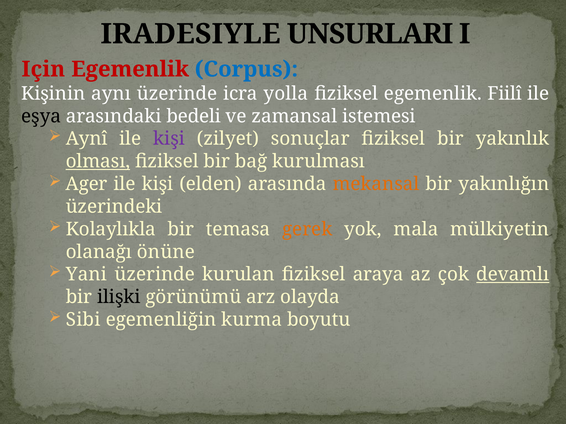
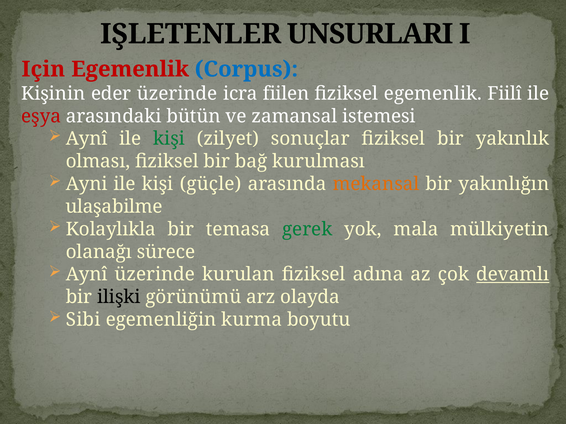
IRADESIYLE: IRADESIYLE -> IŞLETENLER
aynı: aynı -> eder
yolla: yolla -> fiilen
eşya colour: black -> red
bedeli: bedeli -> bütün
kişi at (169, 139) colour: purple -> green
olması underline: present -> none
Ager: Ager -> Ayni
elden: elden -> güçle
üzerindeki: üzerindeki -> ulaşabilme
gerek colour: orange -> green
önüne: önüne -> sürece
Yani at (86, 275): Yani -> Aynî
araya: araya -> adına
